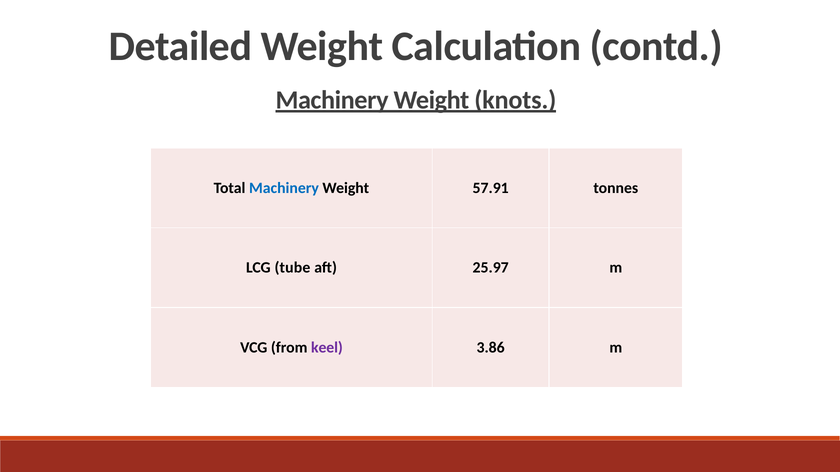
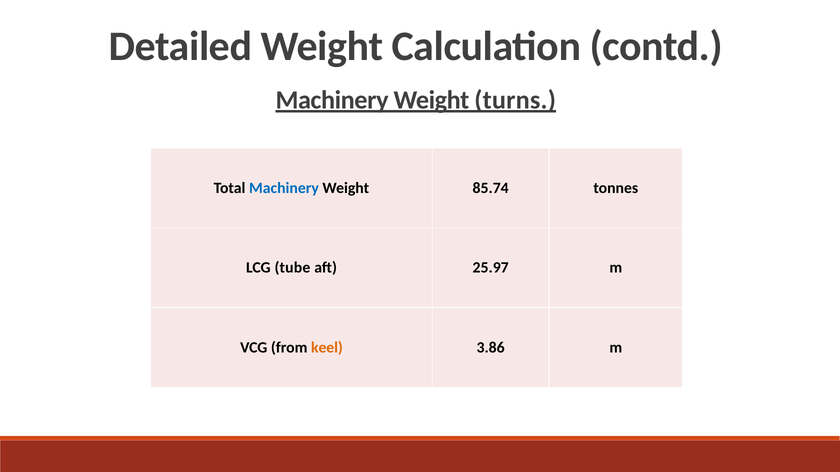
knots: knots -> turns
57.91: 57.91 -> 85.74
keel colour: purple -> orange
